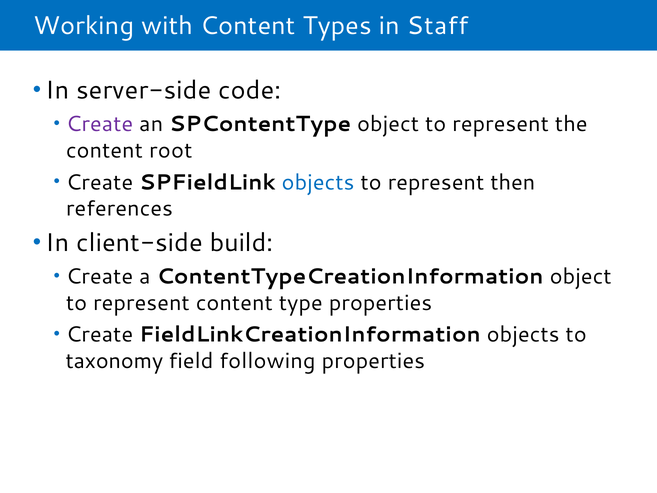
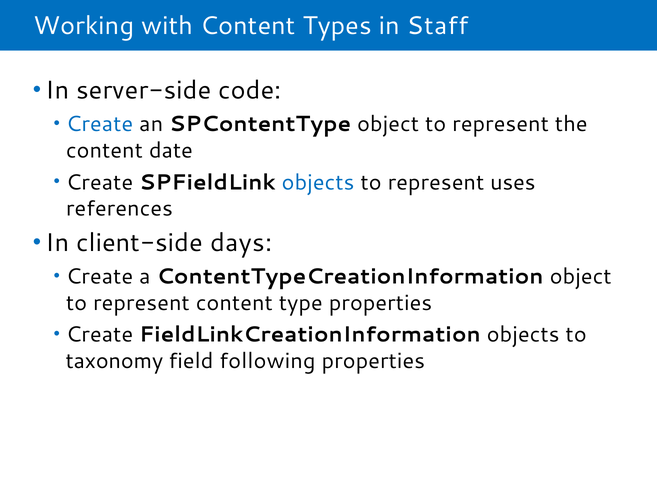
Create at (100, 124) colour: purple -> blue
root: root -> date
then: then -> uses
build: build -> days
